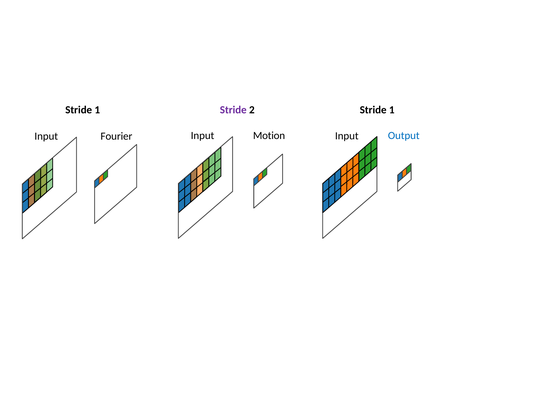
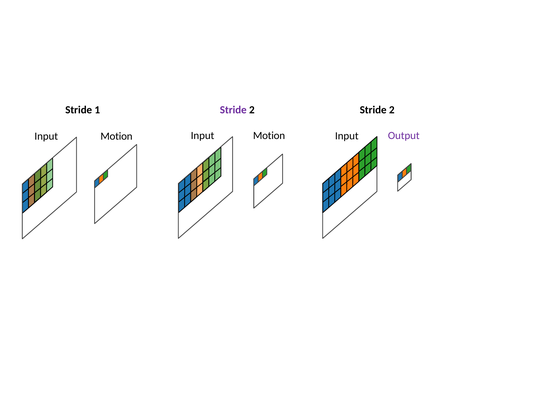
2 Stride 1: 1 -> 2
Fourier at (116, 136): Fourier -> Motion
Output colour: blue -> purple
